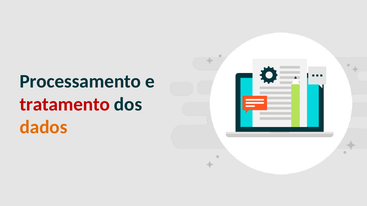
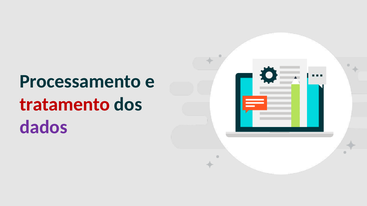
dados colour: orange -> purple
